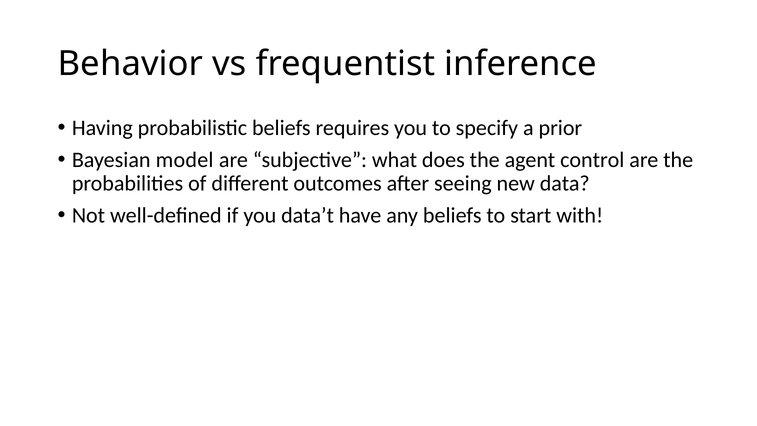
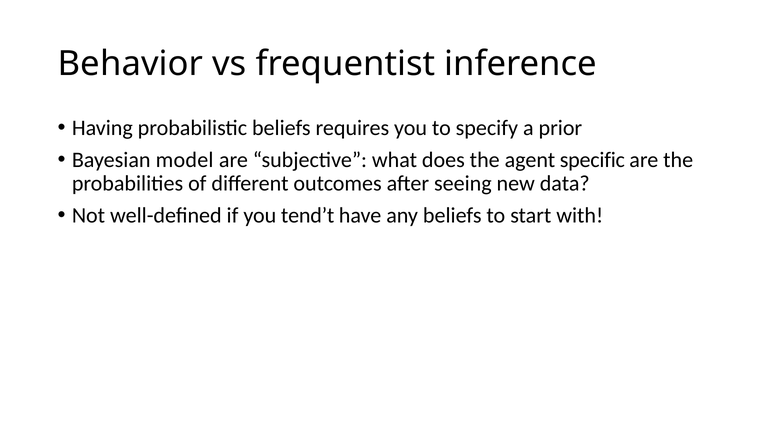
control: control -> specific
data’t: data’t -> tend’t
